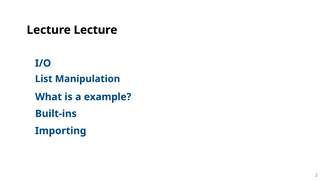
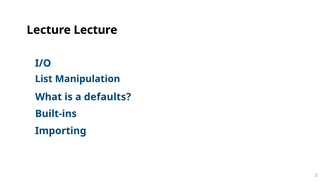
example: example -> defaults
